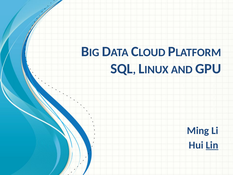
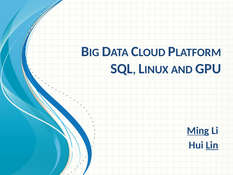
Ming underline: none -> present
